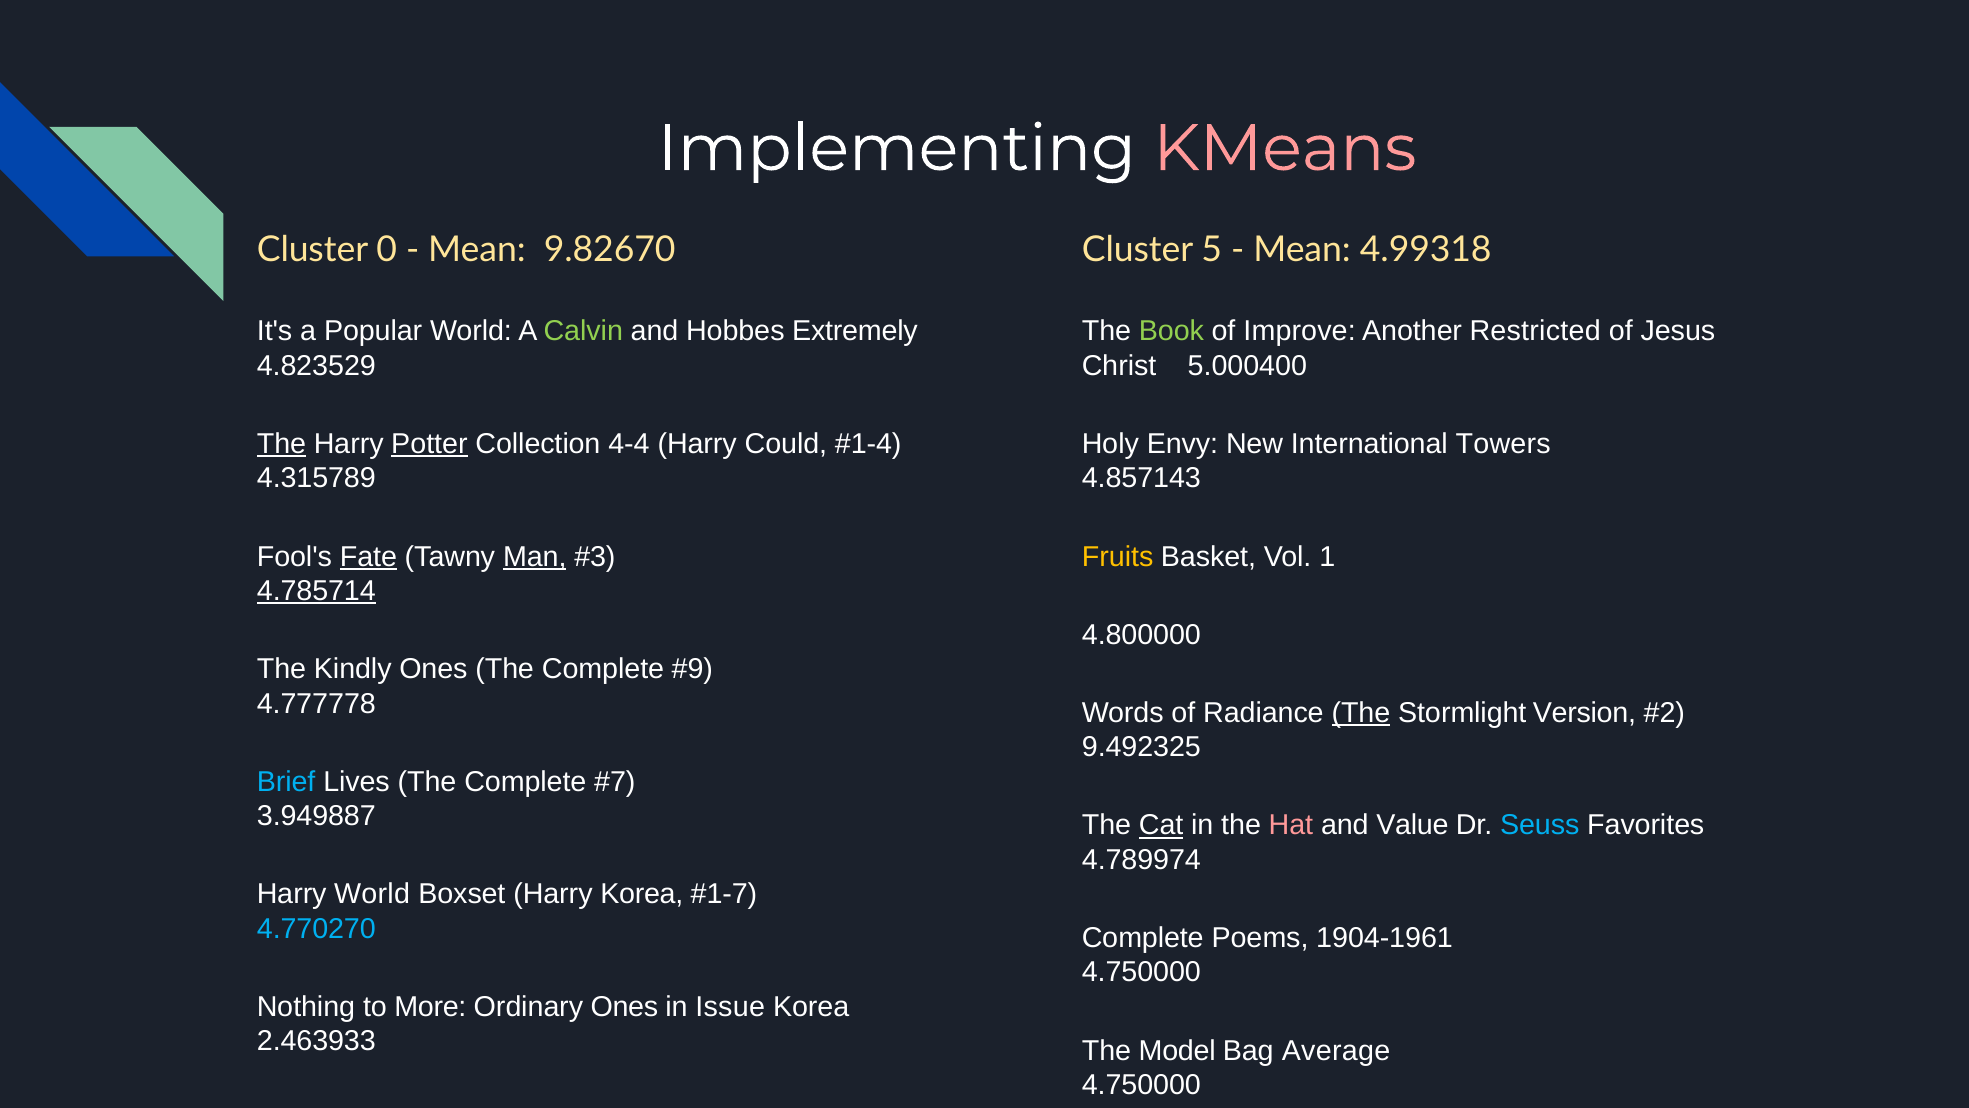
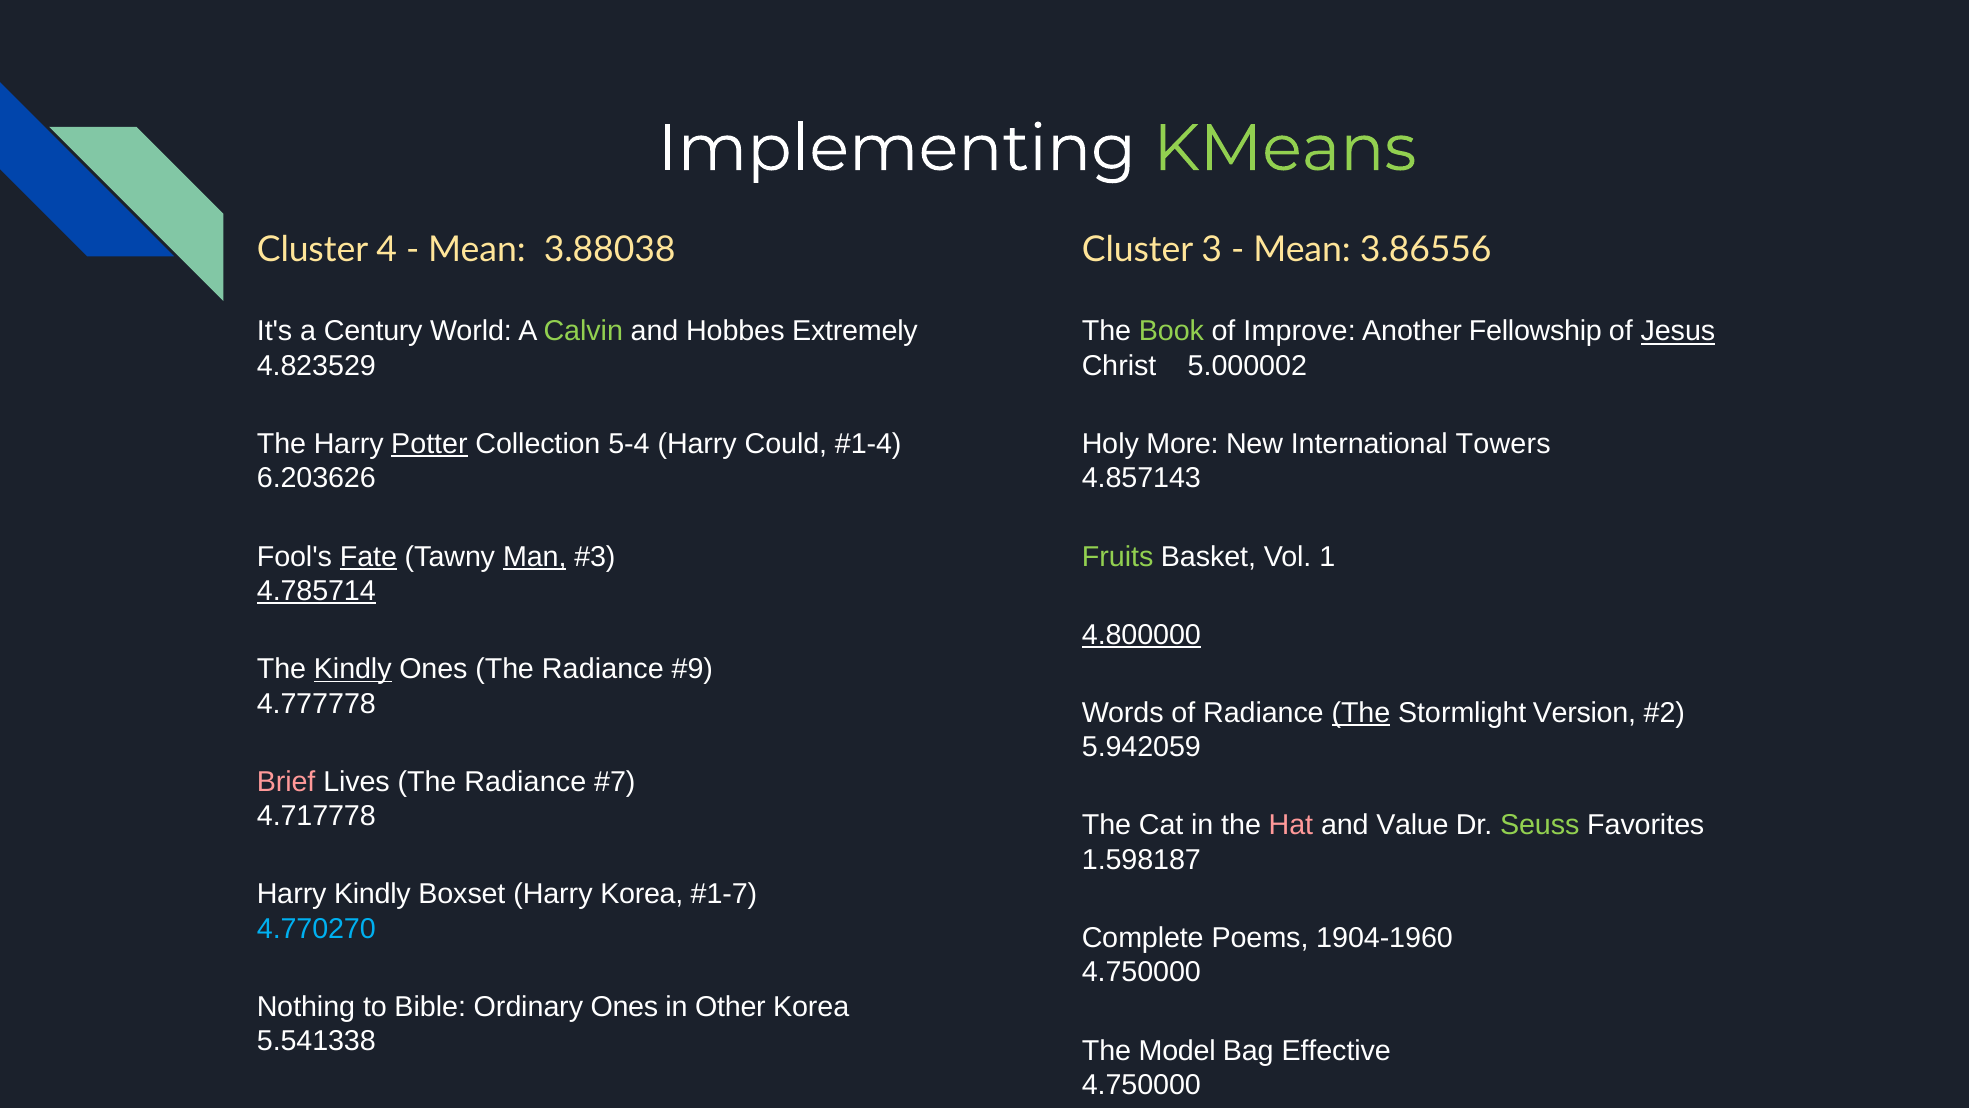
KMeans colour: pink -> light green
0: 0 -> 4
9.82670: 9.82670 -> 3.88038
5: 5 -> 3
4.99318: 4.99318 -> 3.86556
Popular: Popular -> Century
Restricted: Restricted -> Fellowship
Jesus underline: none -> present
5.000400: 5.000400 -> 5.000002
The at (281, 444) underline: present -> none
4-4: 4-4 -> 5-4
Envy: Envy -> More
4.315789: 4.315789 -> 6.203626
Fruits colour: yellow -> light green
4.800000 underline: none -> present
Kindly at (353, 669) underline: none -> present
Ones The Complete: Complete -> Radiance
9.492325: 9.492325 -> 5.942059
Brief colour: light blue -> pink
Lives The Complete: Complete -> Radiance
3.949887: 3.949887 -> 4.717778
Cat underline: present -> none
Seuss colour: light blue -> light green
4.789974: 4.789974 -> 1.598187
Harry World: World -> Kindly
1904-1961: 1904-1961 -> 1904-1960
More: More -> Bible
Issue: Issue -> Other
2.463933: 2.463933 -> 5.541338
Average: Average -> Effective
